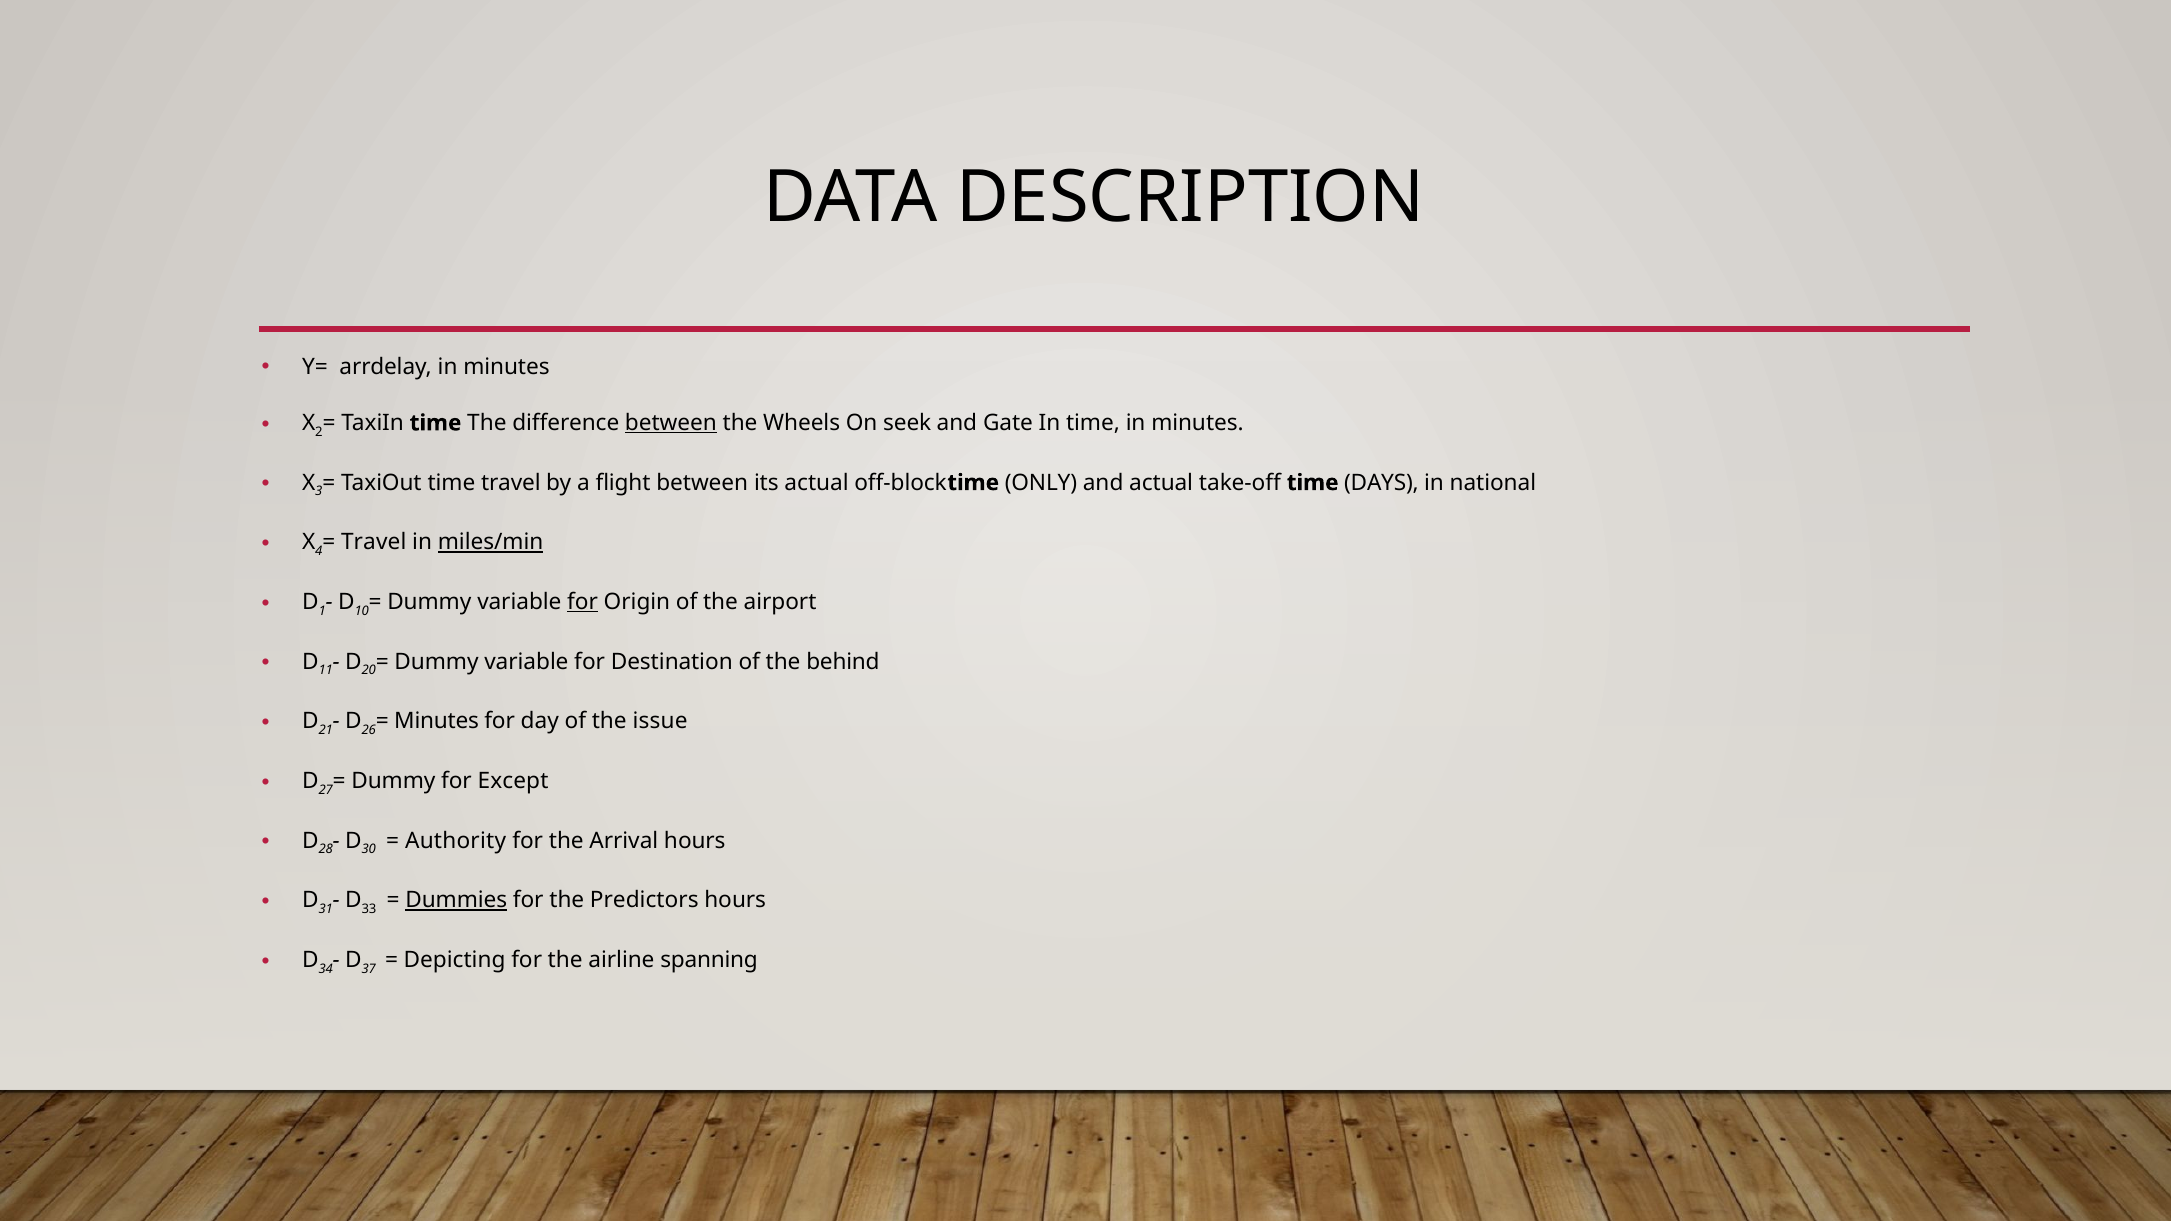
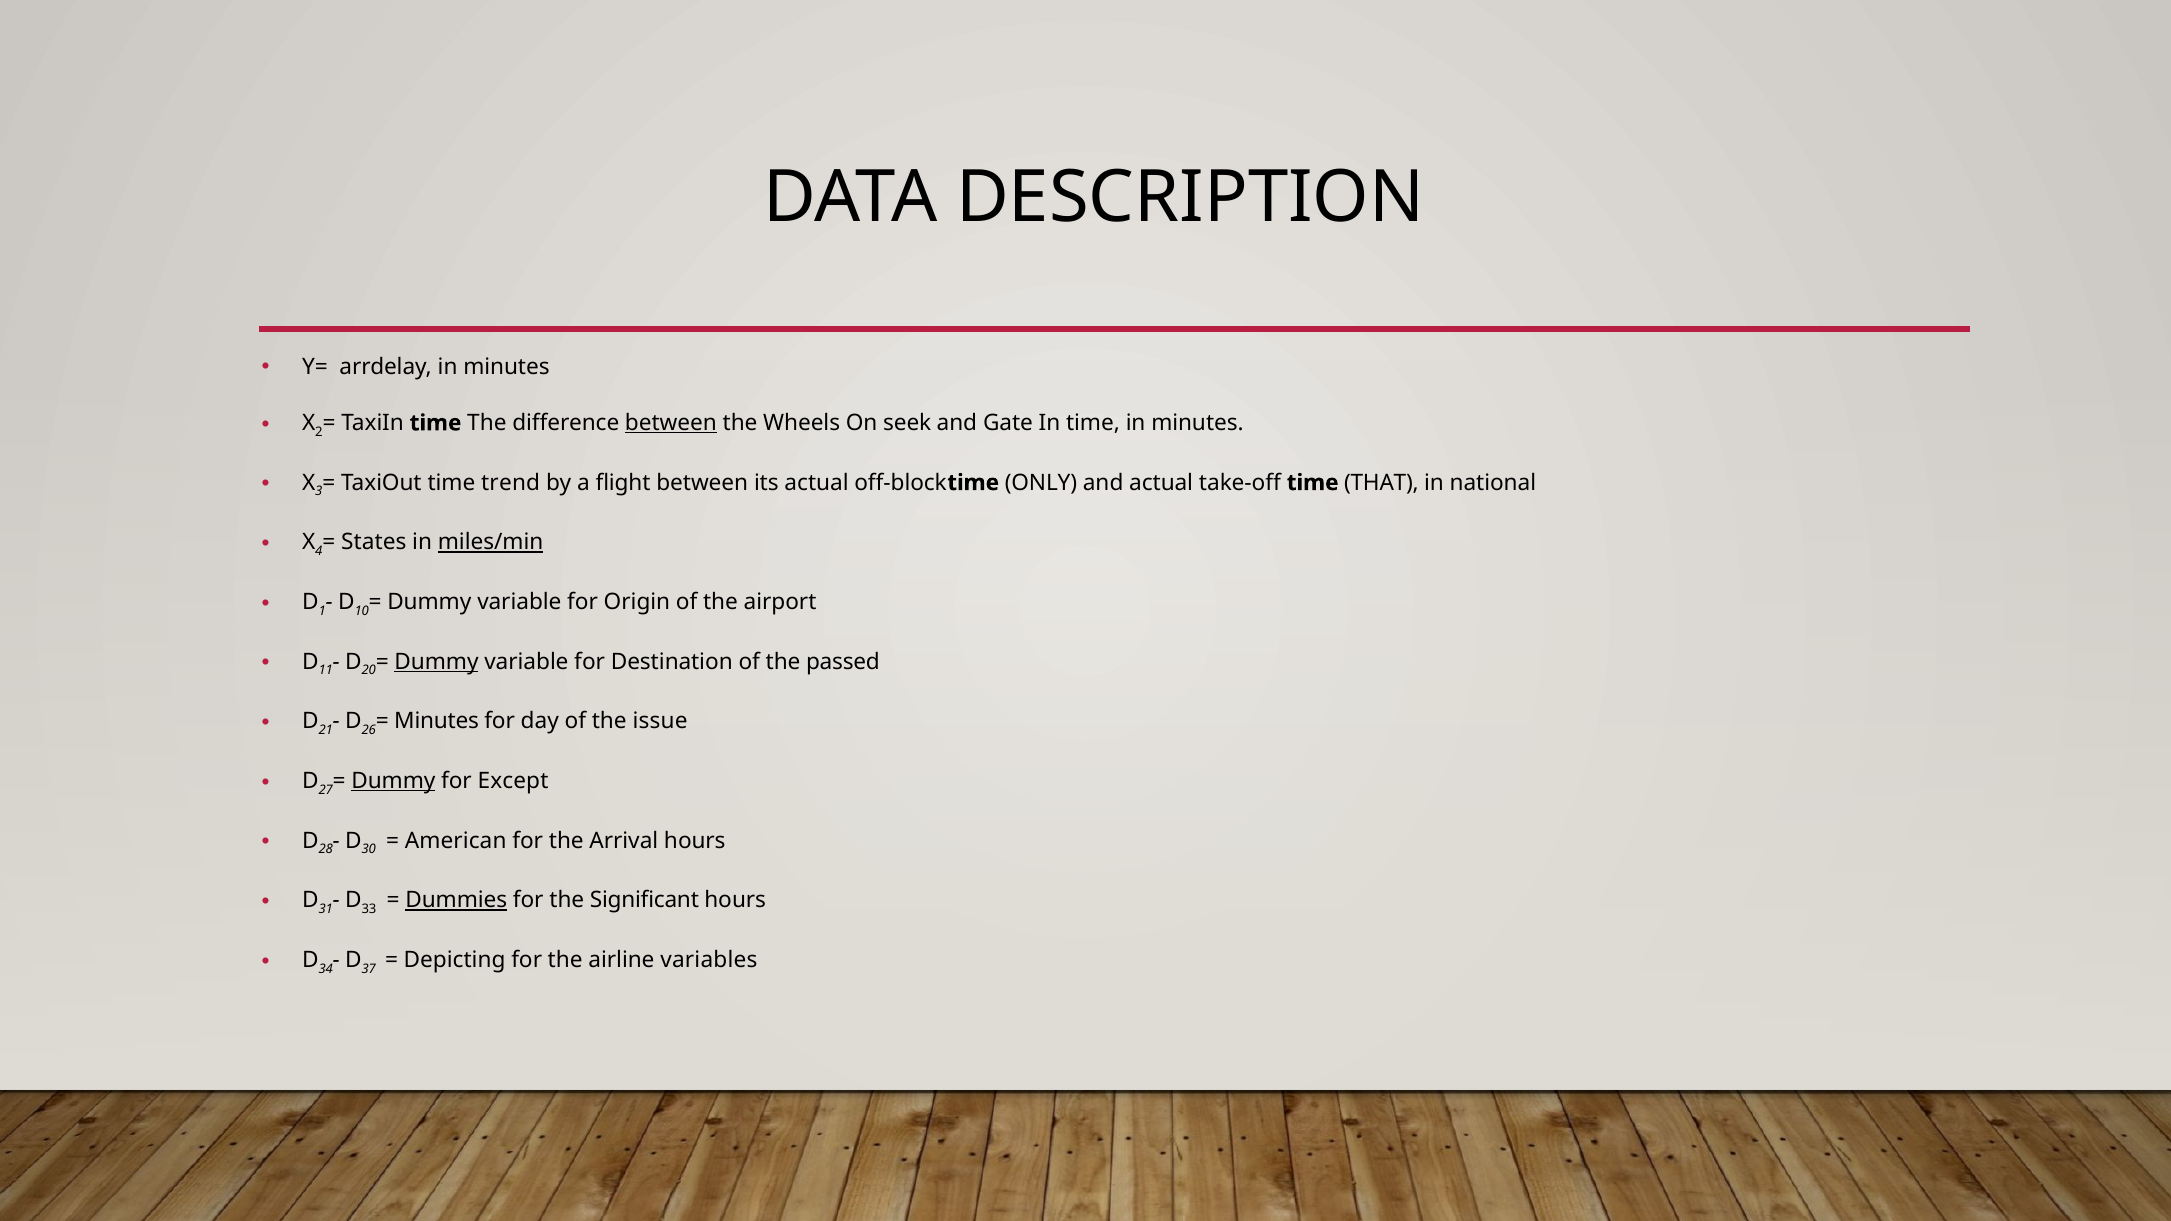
time travel: travel -> trend
DAYS: DAYS -> THAT
Travel at (374, 542): Travel -> States
for at (583, 602) underline: present -> none
Dummy at (437, 662) underline: none -> present
behind: behind -> passed
Dummy at (393, 781) underline: none -> present
Authority: Authority -> American
Predictors: Predictors -> Significant
spanning: spanning -> variables
